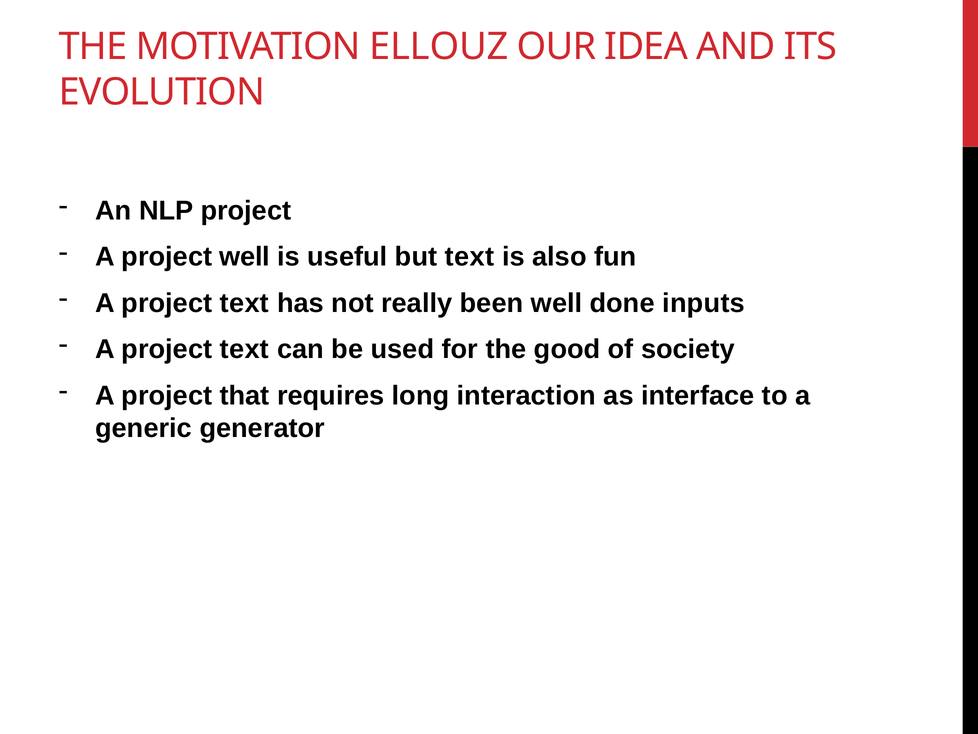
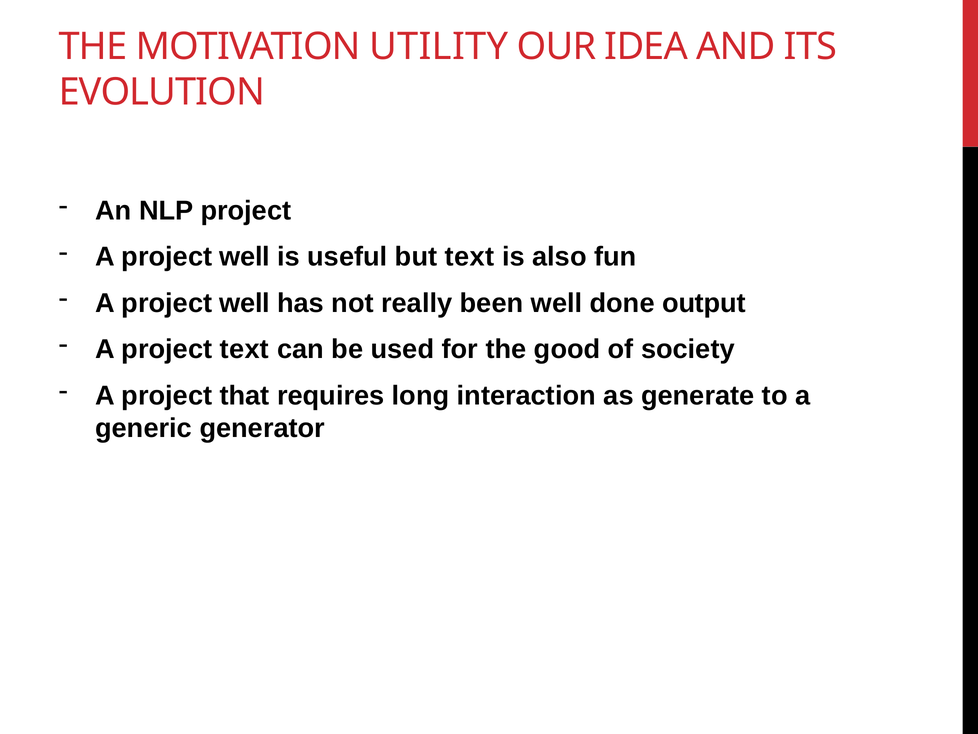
ELLOUZ: ELLOUZ -> UTILITY
text at (244, 303): text -> well
inputs: inputs -> output
interface: interface -> generate
